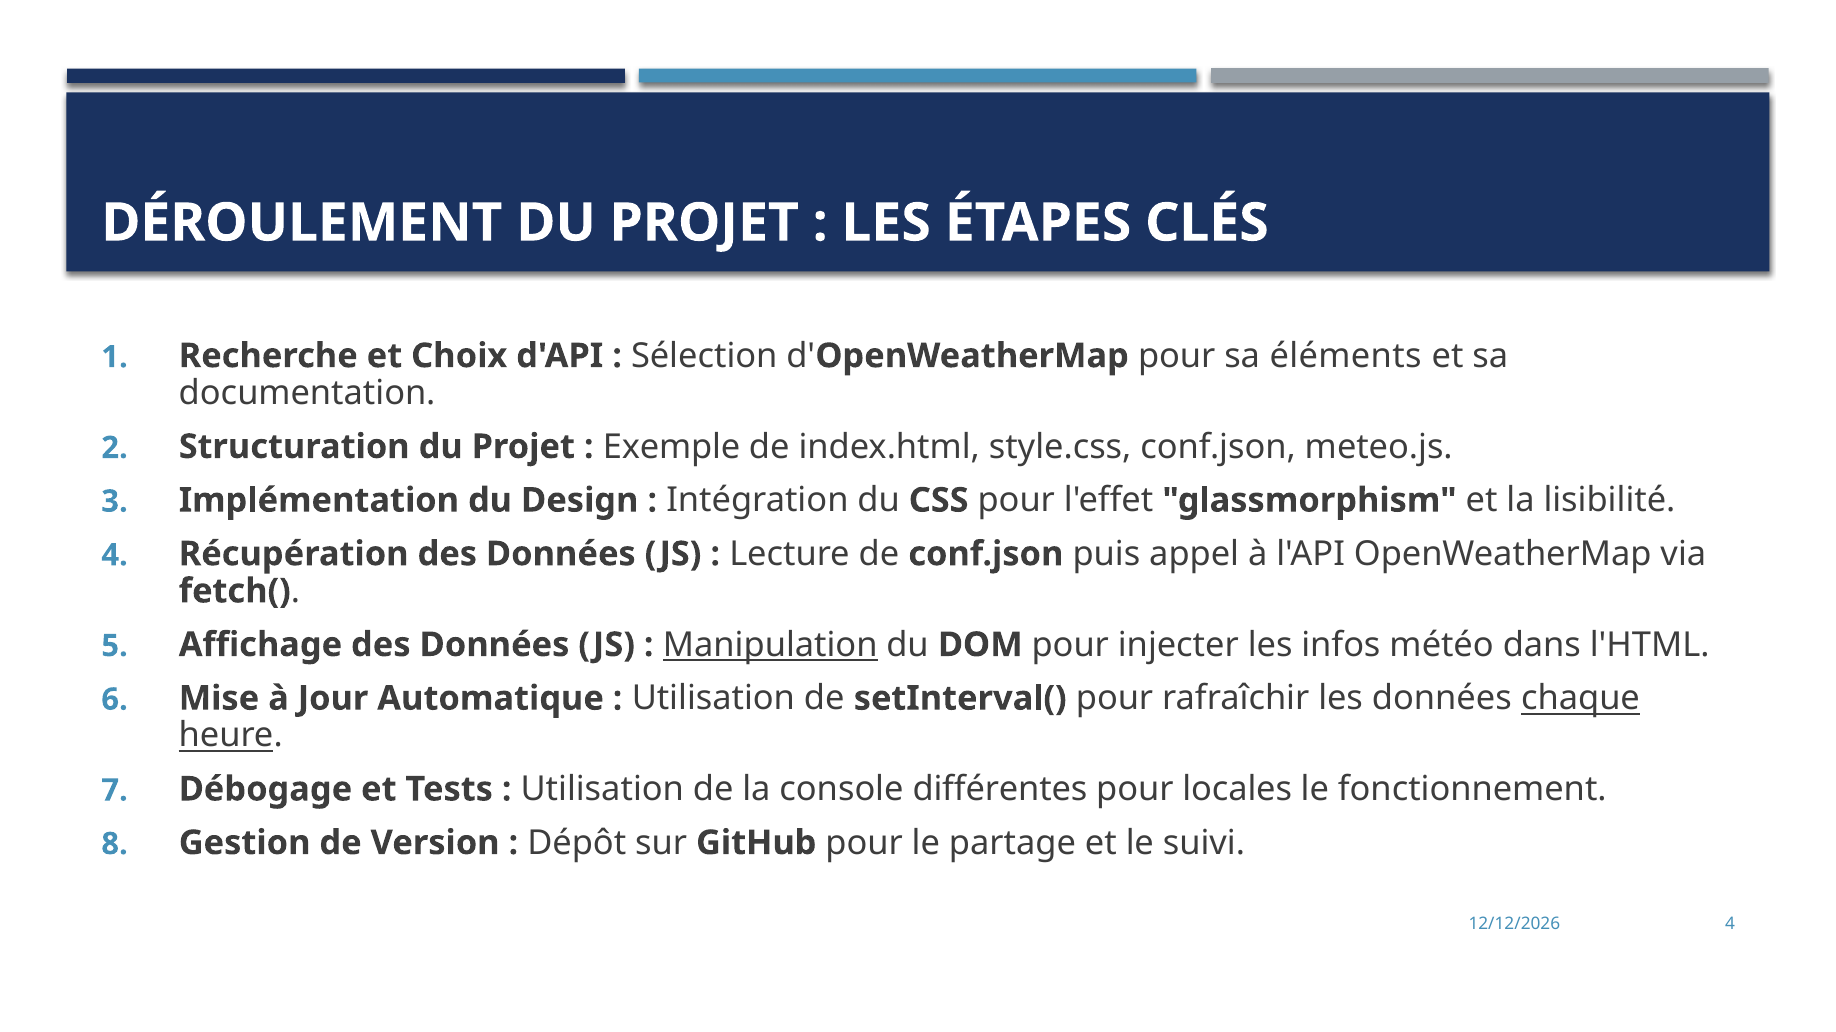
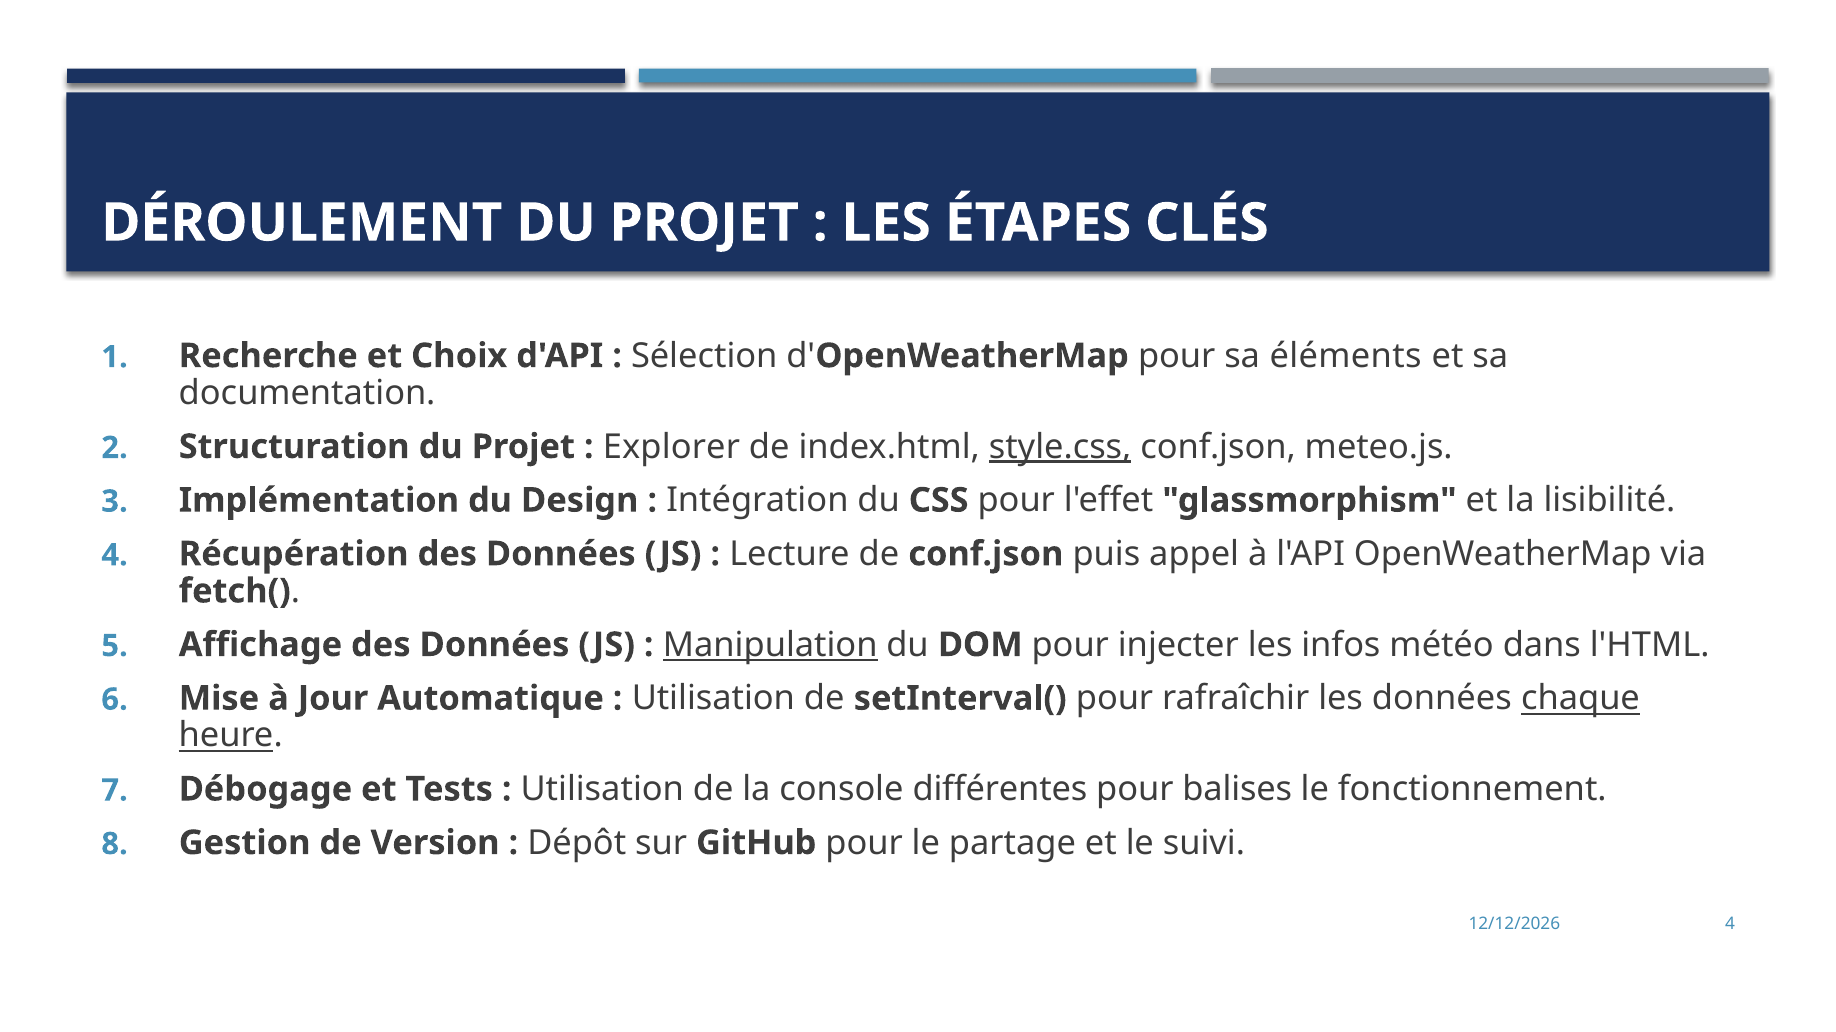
Exemple: Exemple -> Explorer
style.css underline: none -> present
locales: locales -> balises
